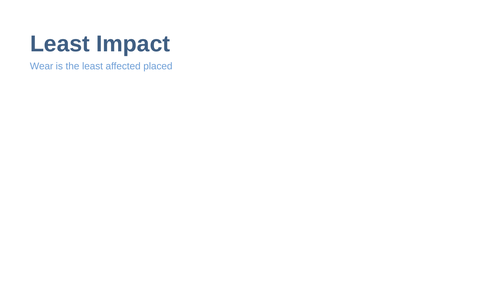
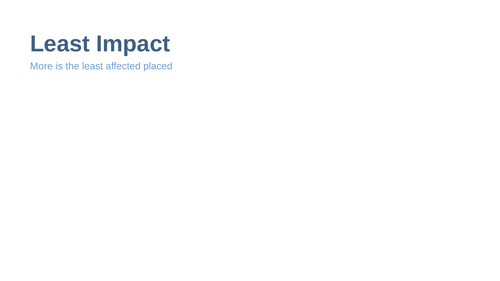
Wear: Wear -> More
